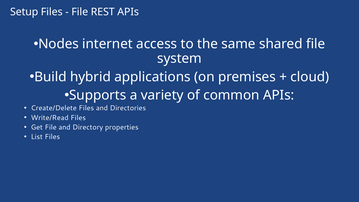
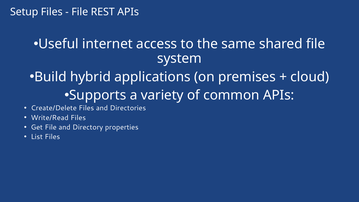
Nodes: Nodes -> Useful
